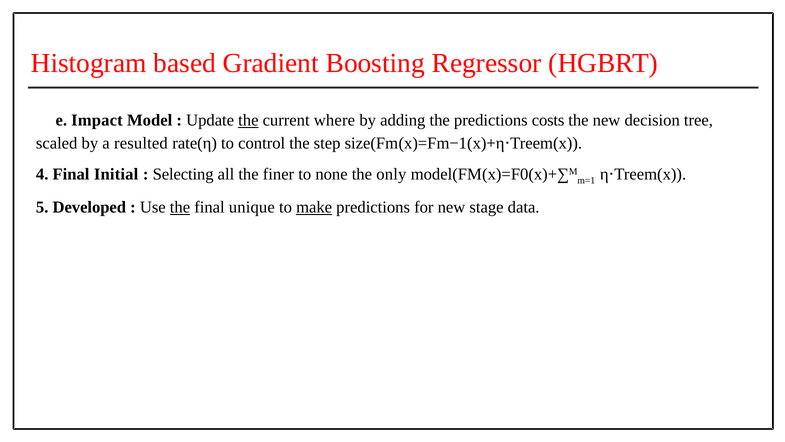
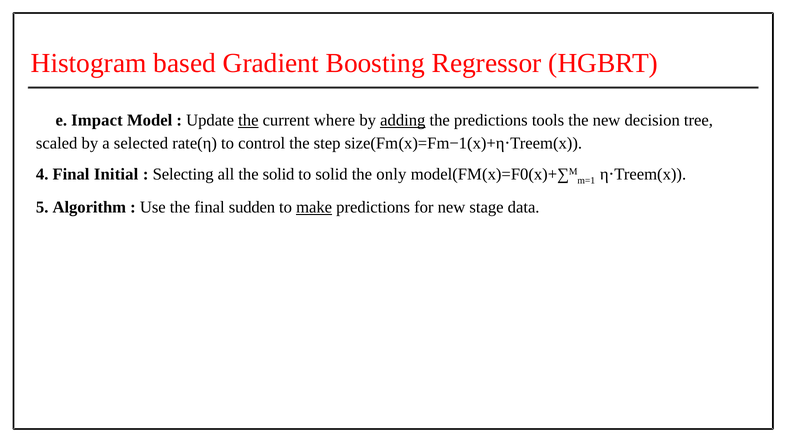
adding underline: none -> present
costs: costs -> tools
resulted: resulted -> selected
the finer: finer -> solid
to none: none -> solid
Developed: Developed -> Algorithm
the at (180, 207) underline: present -> none
unique: unique -> sudden
